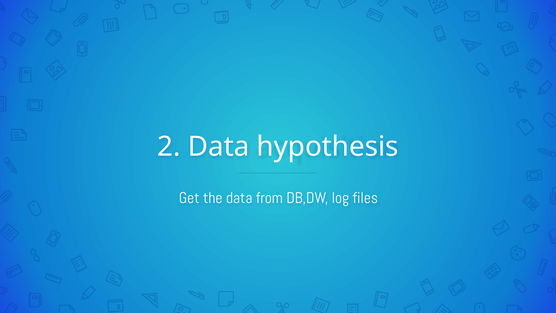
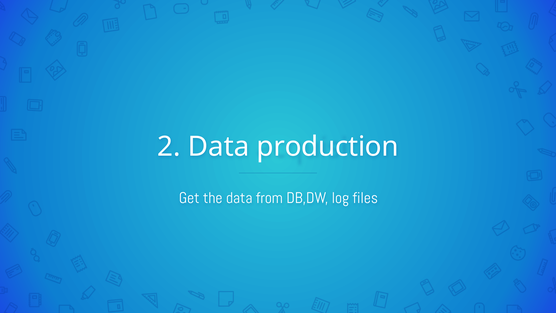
hypothesis: hypothesis -> production
